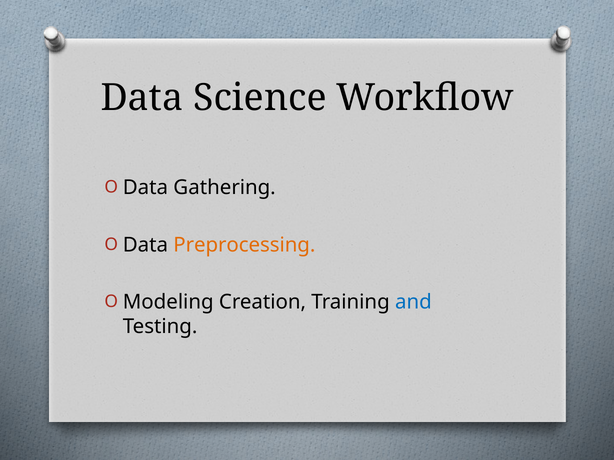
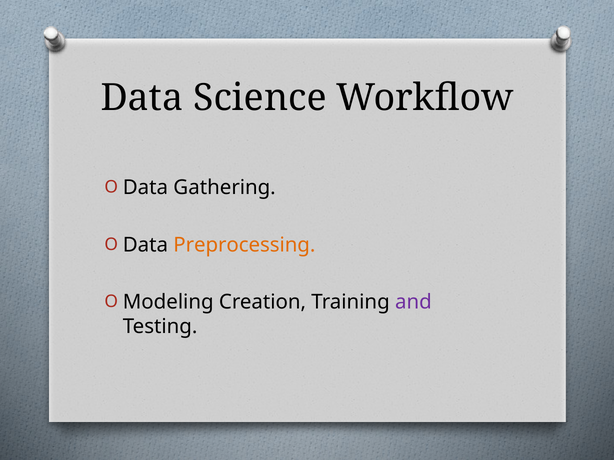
and colour: blue -> purple
